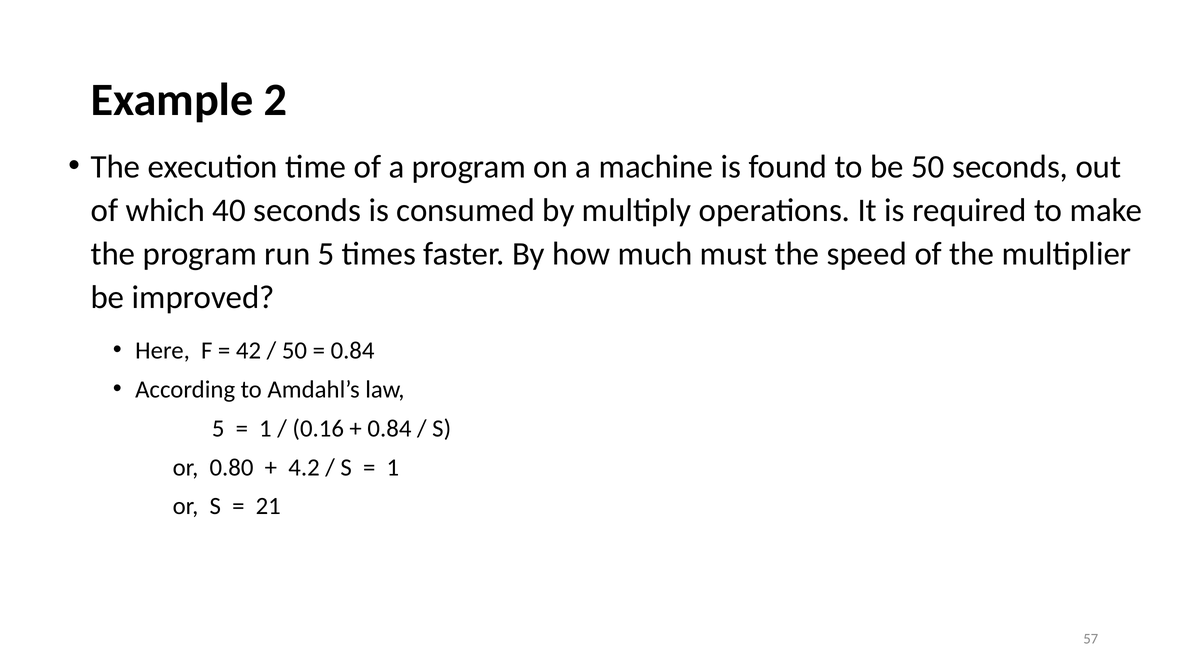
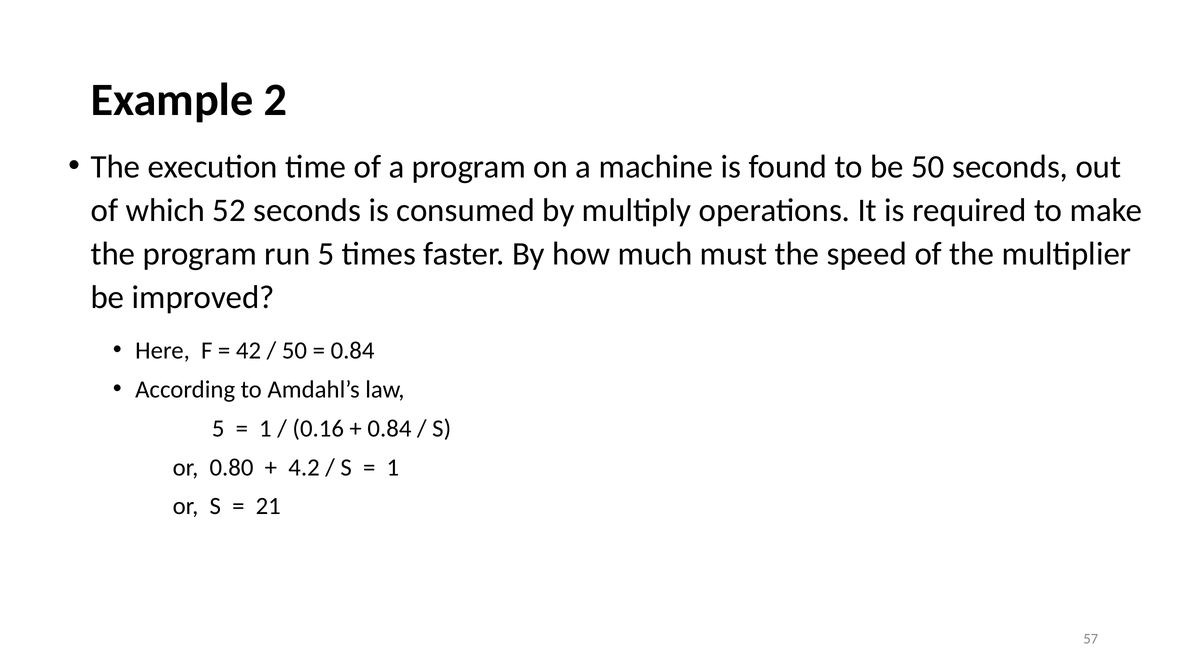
40: 40 -> 52
